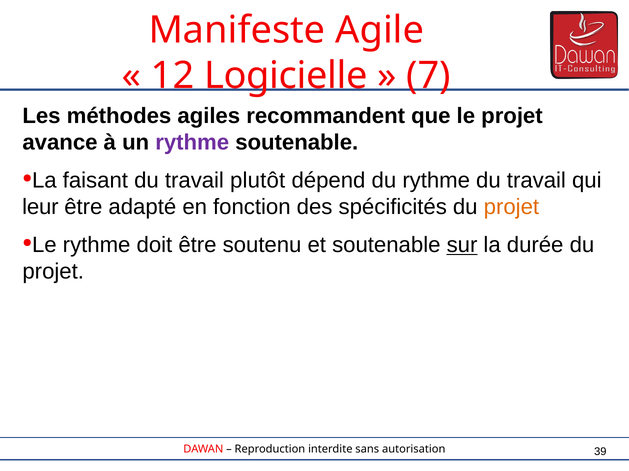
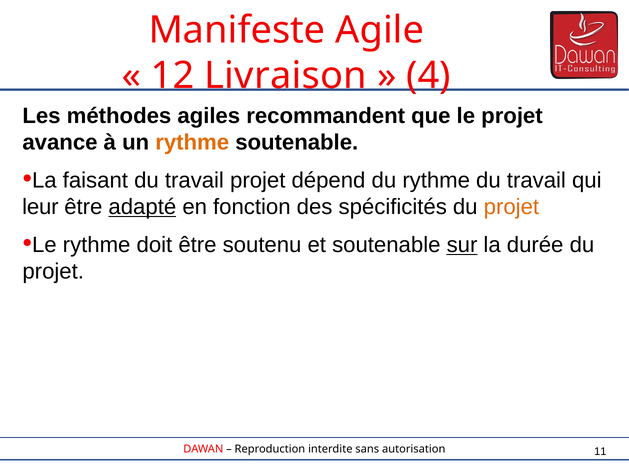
Logicielle: Logicielle -> Livraison
7: 7 -> 4
rythme at (192, 143) colour: purple -> orange
travail plutôt: plutôt -> projet
adapté underline: none -> present
39: 39 -> 11
